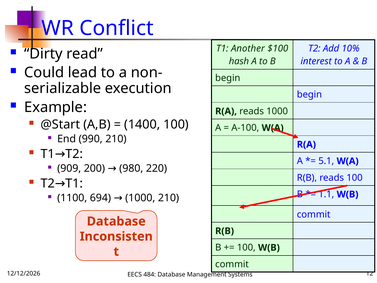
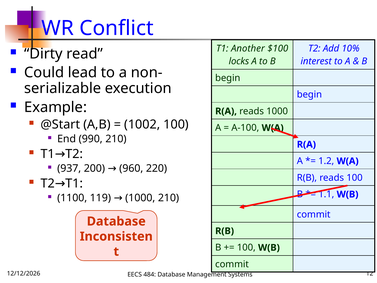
hash: hash -> locks
1400: 1400 -> 1002
5.1: 5.1 -> 1.2
909: 909 -> 937
980: 980 -> 960
694: 694 -> 119
